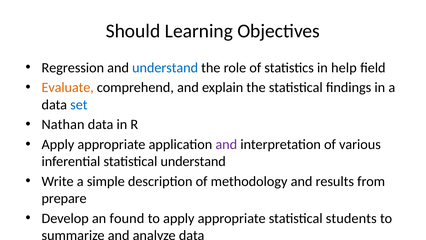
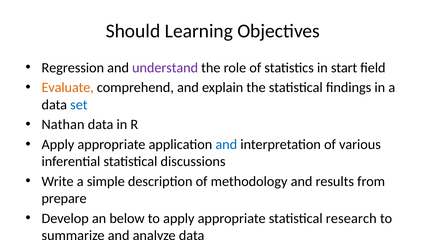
understand at (165, 68) colour: blue -> purple
help: help -> start
and at (226, 144) colour: purple -> blue
statistical understand: understand -> discussions
found: found -> below
students: students -> research
